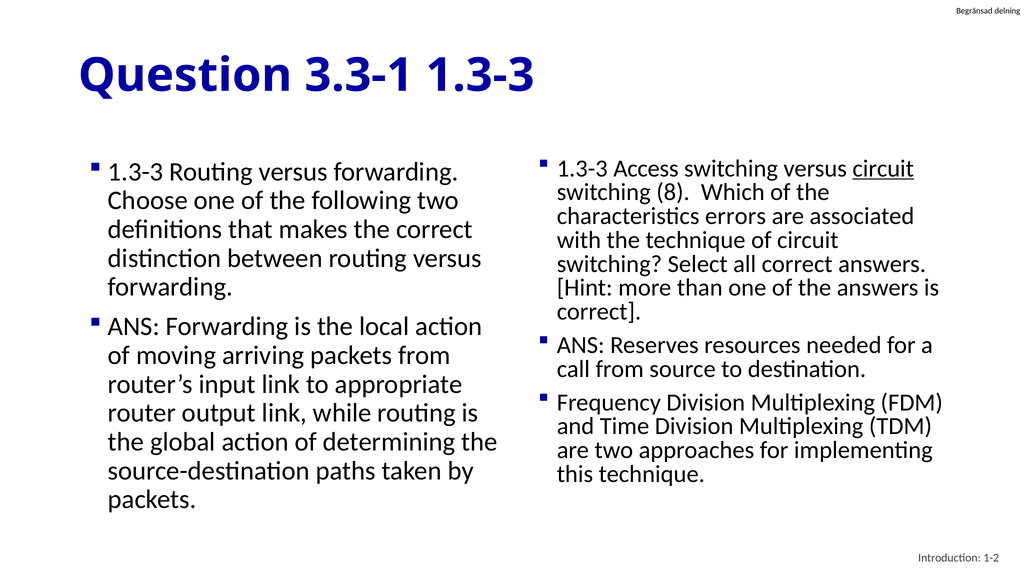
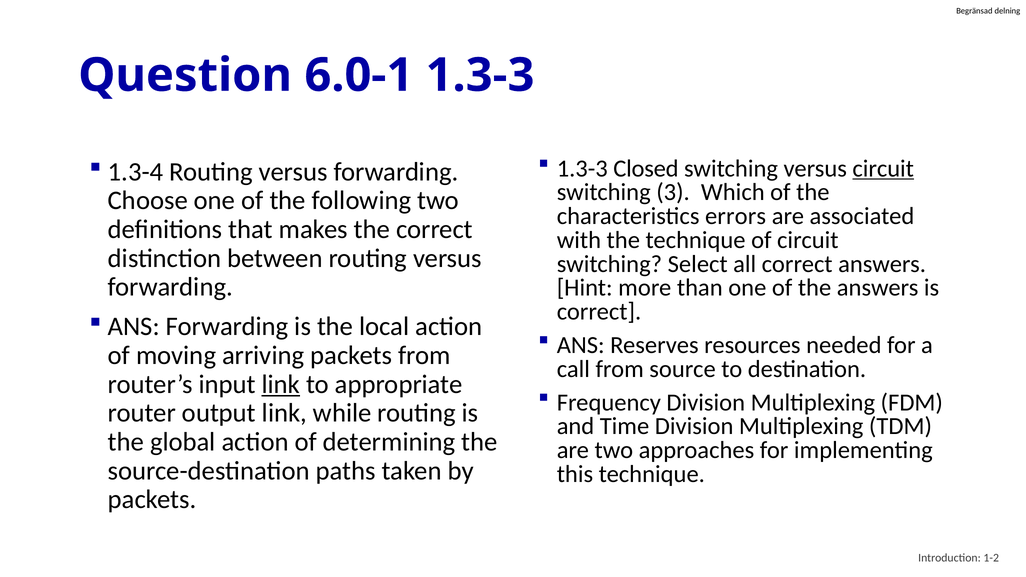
3.3-1: 3.3-1 -> 6.0-1
Access: Access -> Closed
1.3-3 at (136, 172): 1.3-3 -> 1.3-4
8: 8 -> 3
link at (281, 384) underline: none -> present
